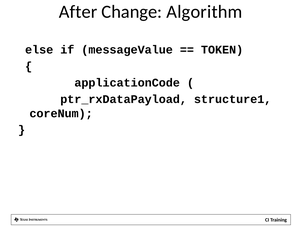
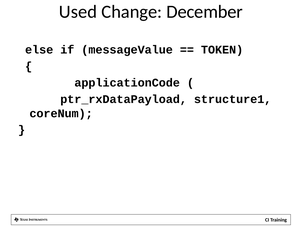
After: After -> Used
Algorithm: Algorithm -> December
